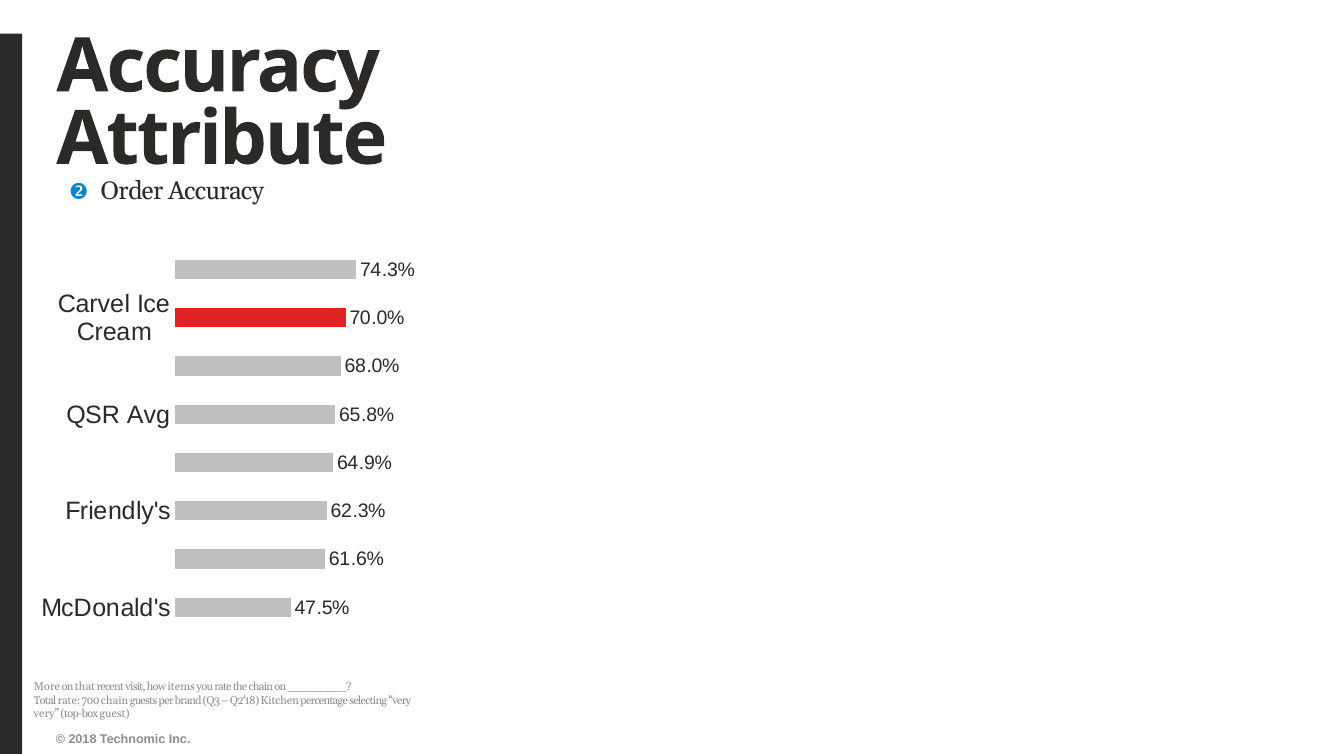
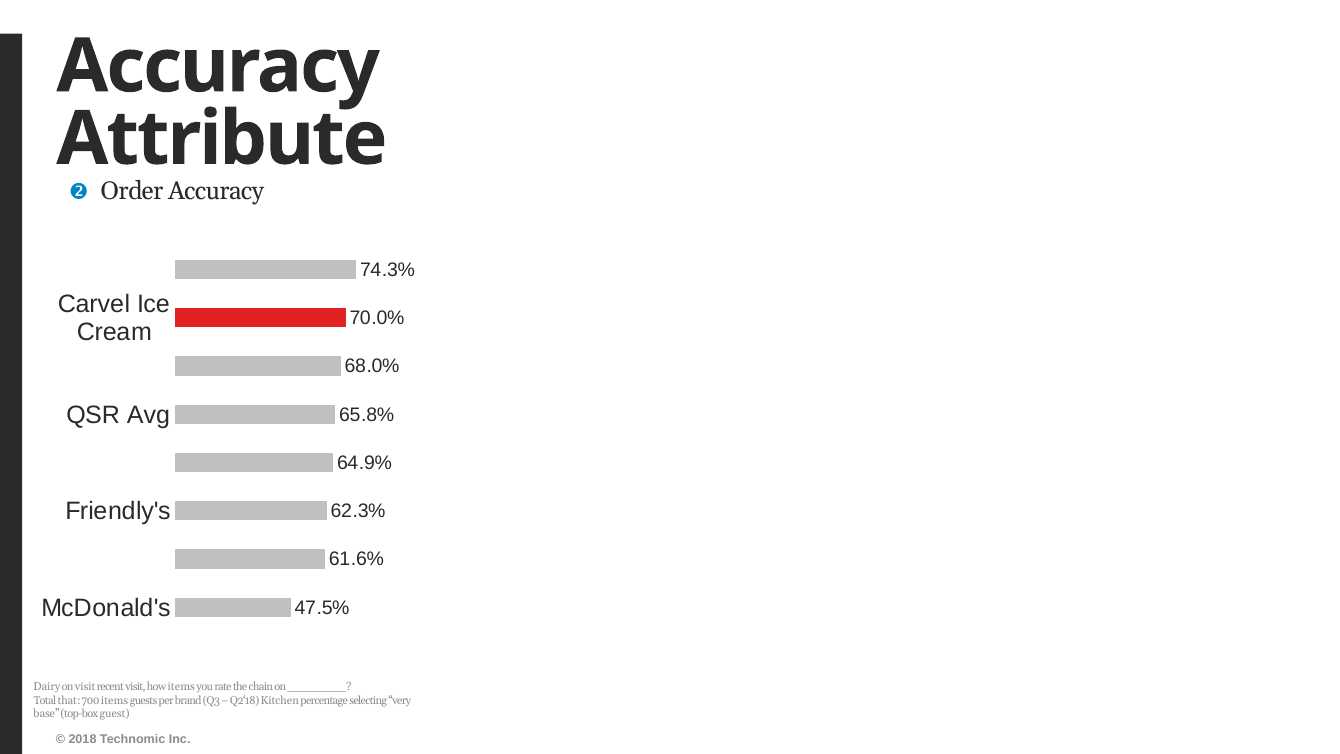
More: More -> Dairy
on that: that -> visit
Total rate: rate -> that
700 chain: chain -> items
very at (46, 714): very -> base
